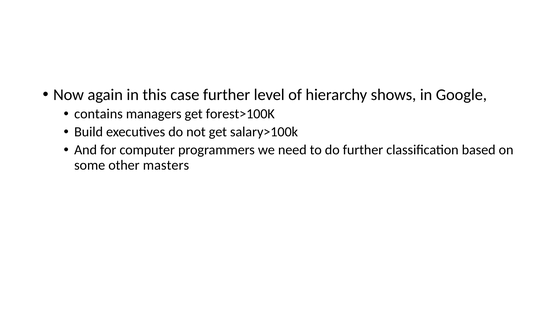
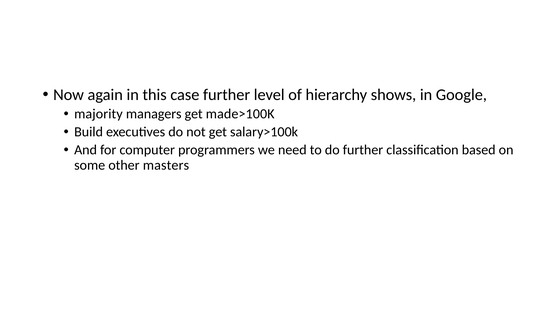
contains: contains -> majority
forest>100K: forest>100K -> made>100K
